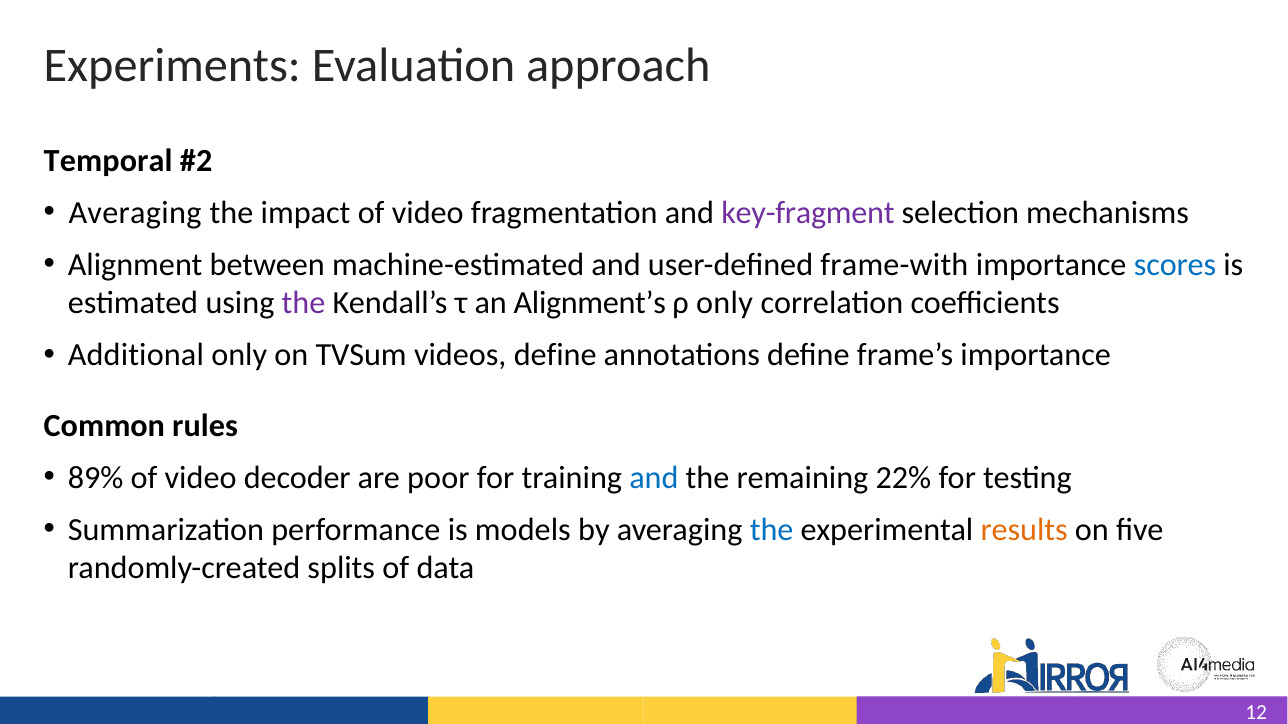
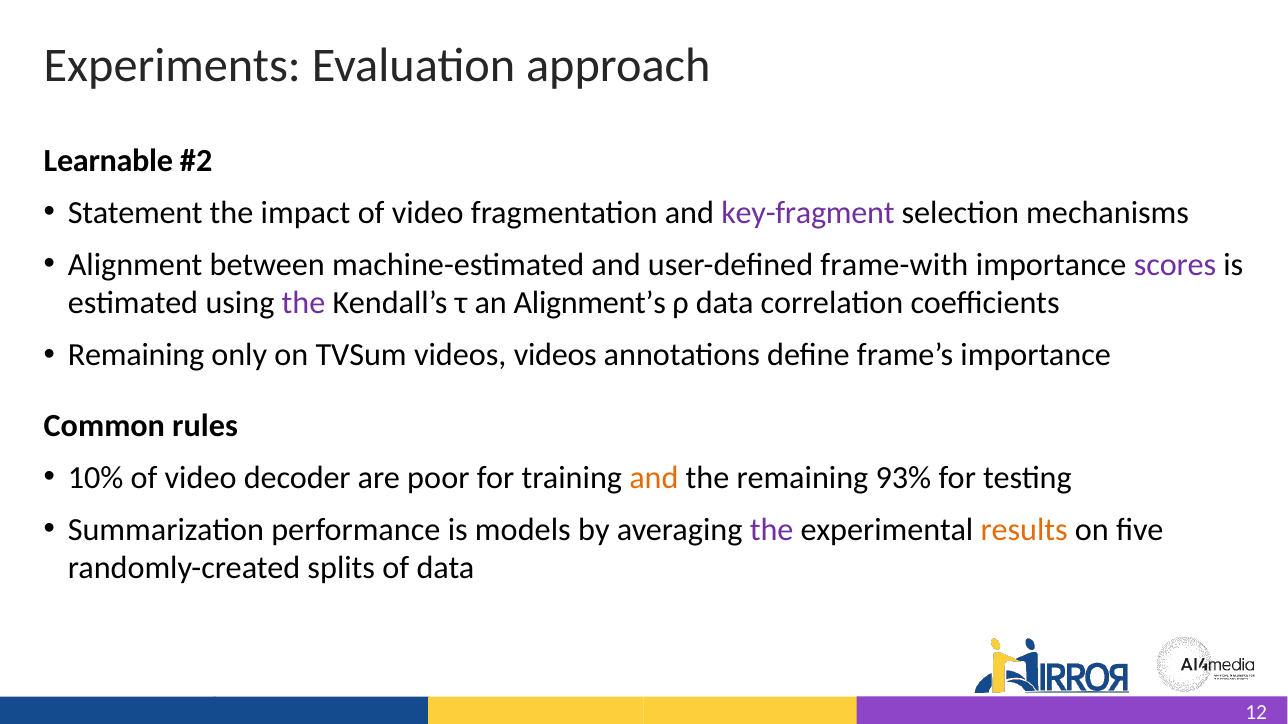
Temporal: Temporal -> Learnable
Averaging at (135, 213): Averaging -> Statement
scores colour: blue -> purple
ρ only: only -> data
Additional at (136, 356): Additional -> Remaining
videos define: define -> videos
89%: 89% -> 10%
and at (654, 478) colour: blue -> orange
22%: 22% -> 93%
the at (772, 530) colour: blue -> purple
